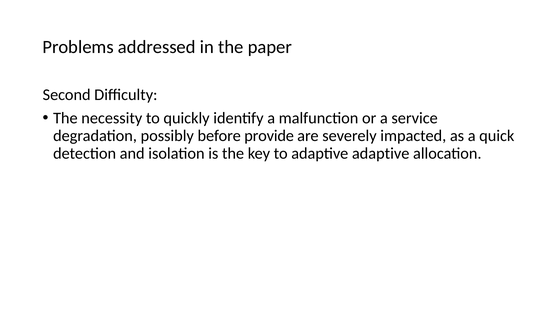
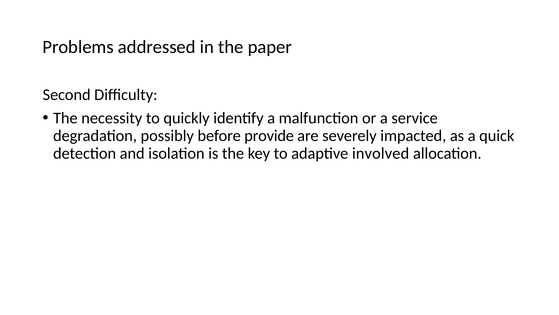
adaptive adaptive: adaptive -> involved
